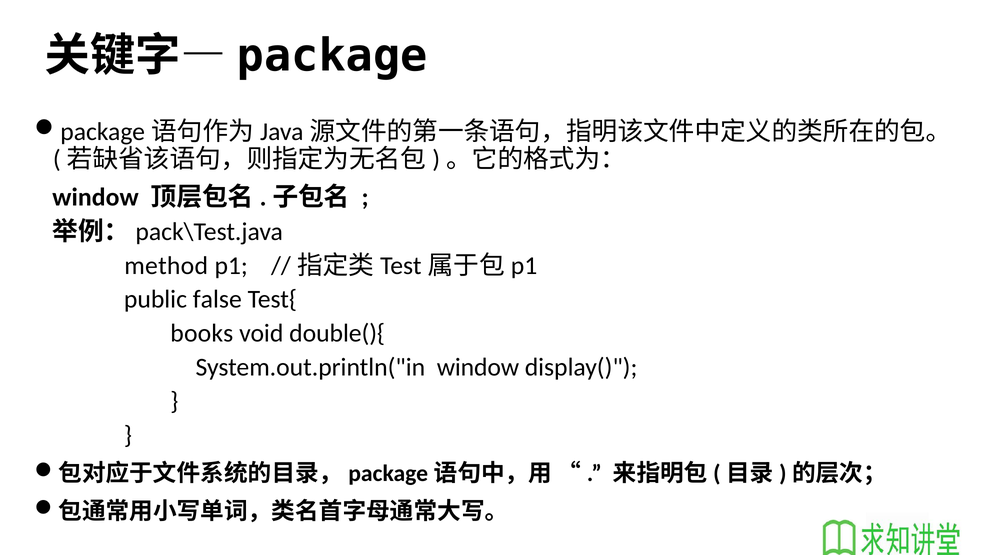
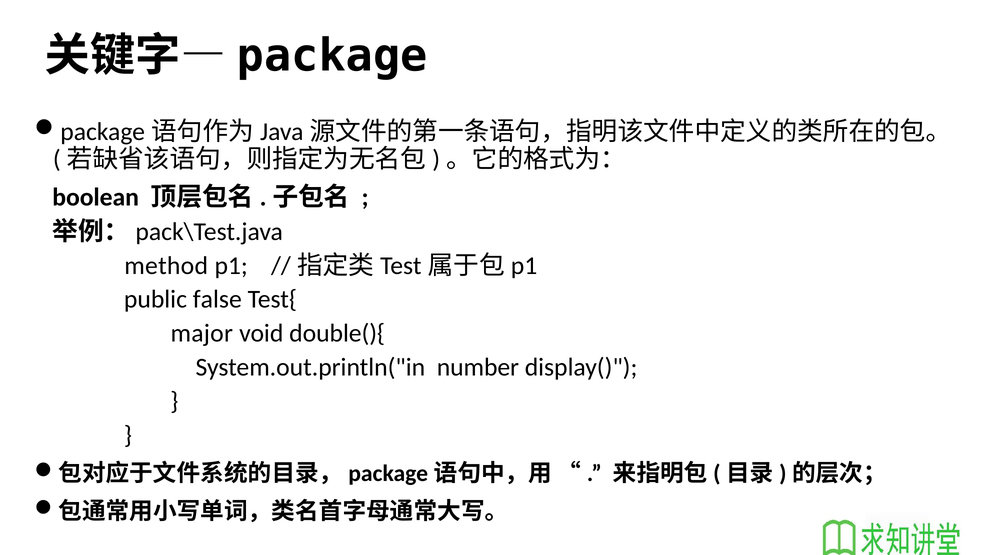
window at (96, 198): window -> boolean
books: books -> major
System.out.println("in window: window -> number
